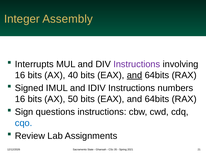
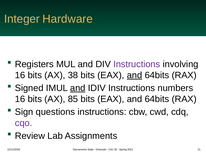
Assembly: Assembly -> Hardware
Interrupts: Interrupts -> Registers
40: 40 -> 38
and at (78, 88) underline: none -> present
50: 50 -> 85
cqo colour: blue -> purple
